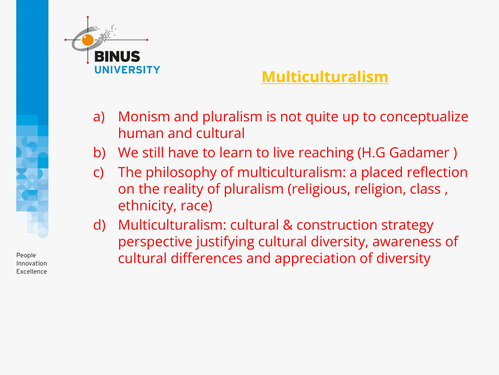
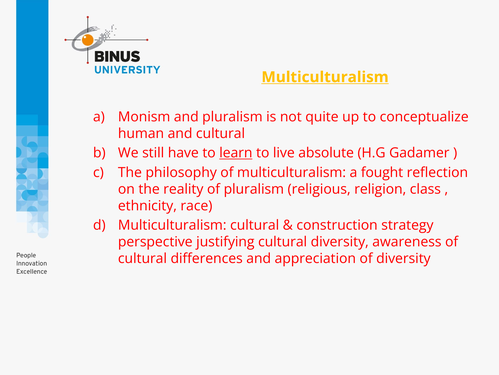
learn underline: none -> present
reaching: reaching -> absolute
placed: placed -> fought
